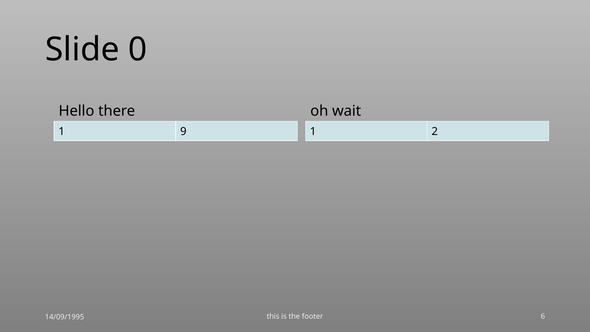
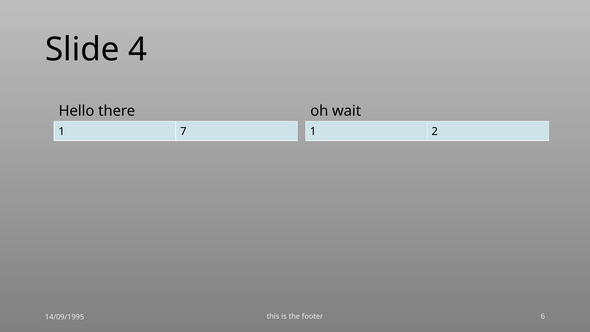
0: 0 -> 4
9: 9 -> 7
